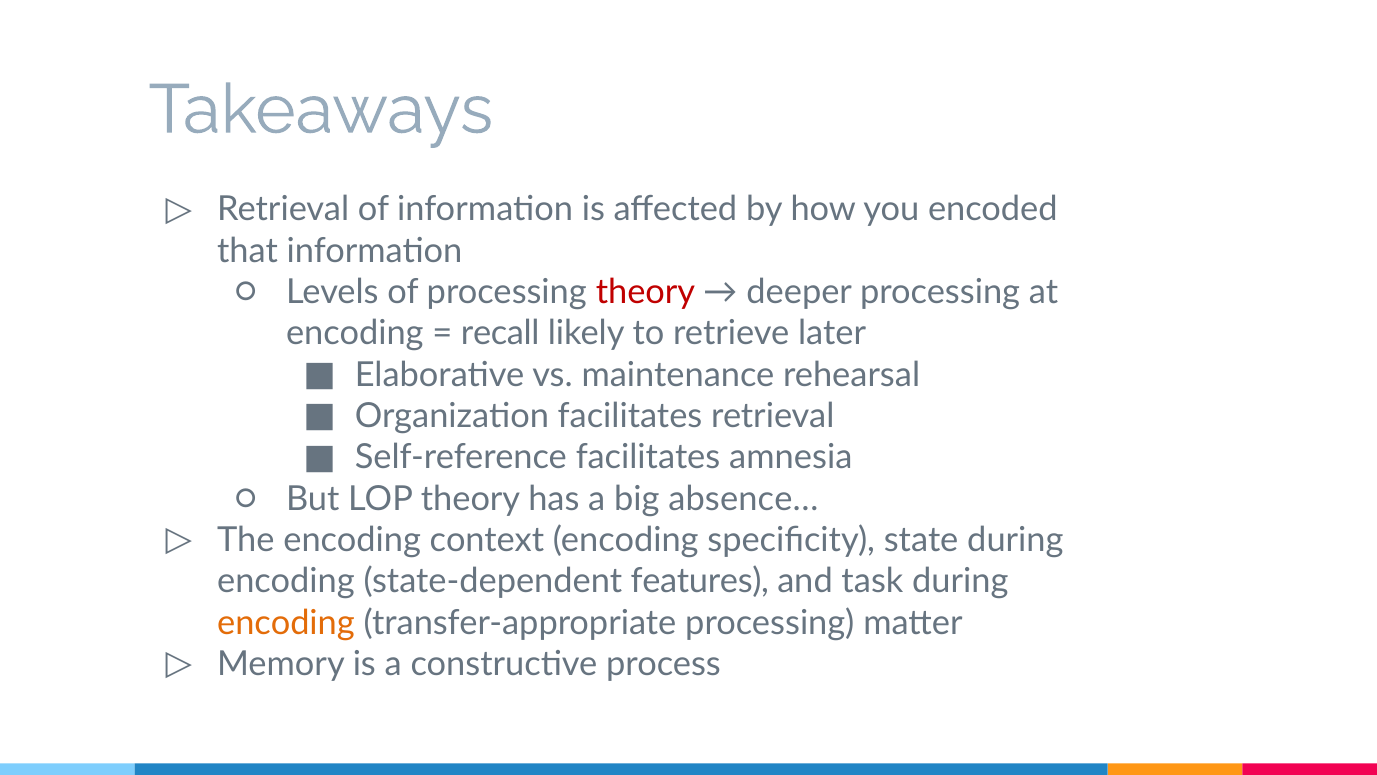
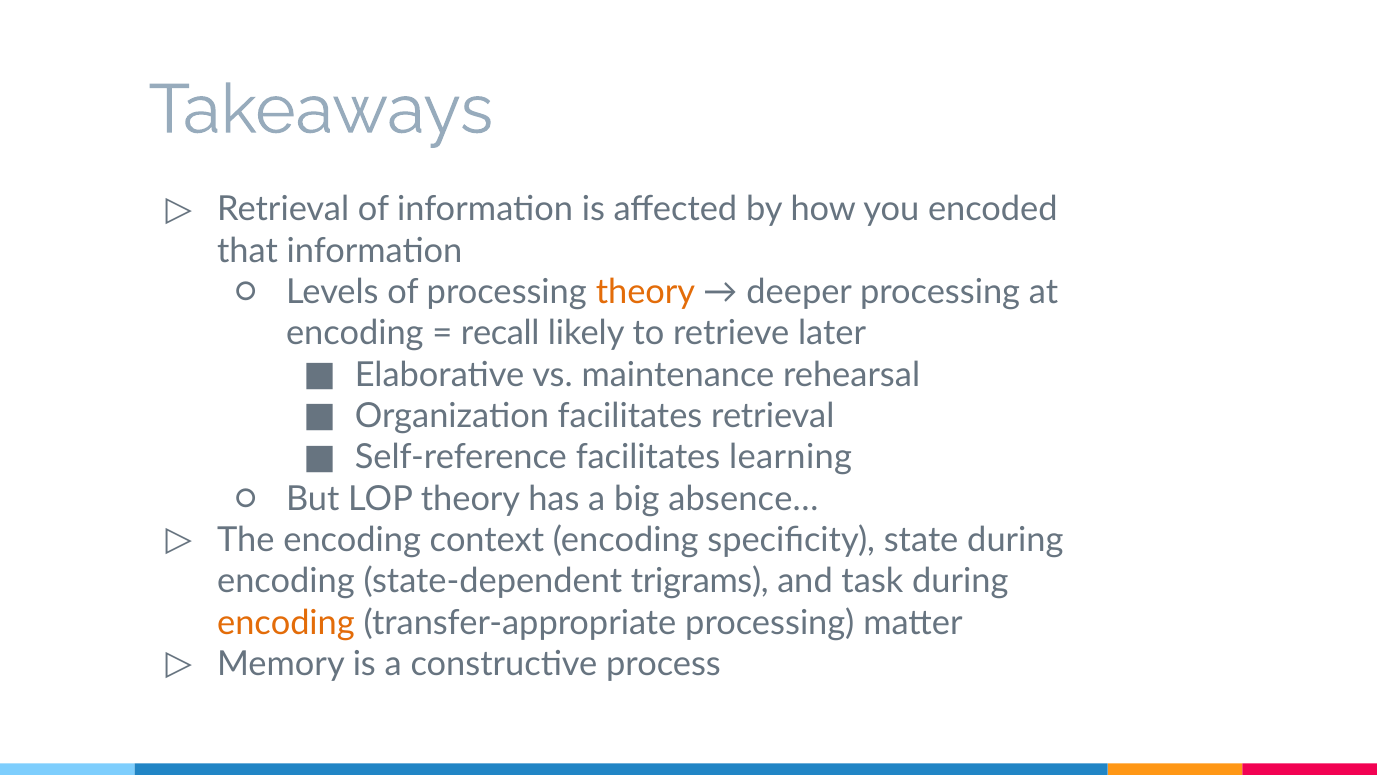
theory at (645, 292) colour: red -> orange
amnesia: amnesia -> learning
features: features -> trigrams
